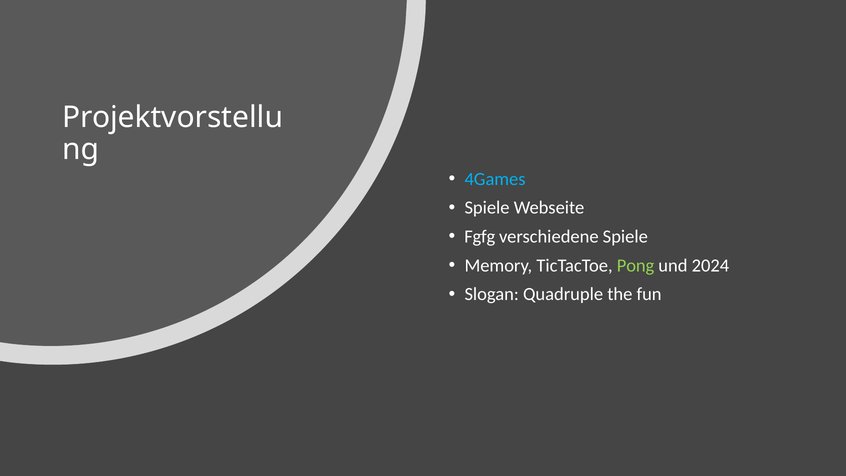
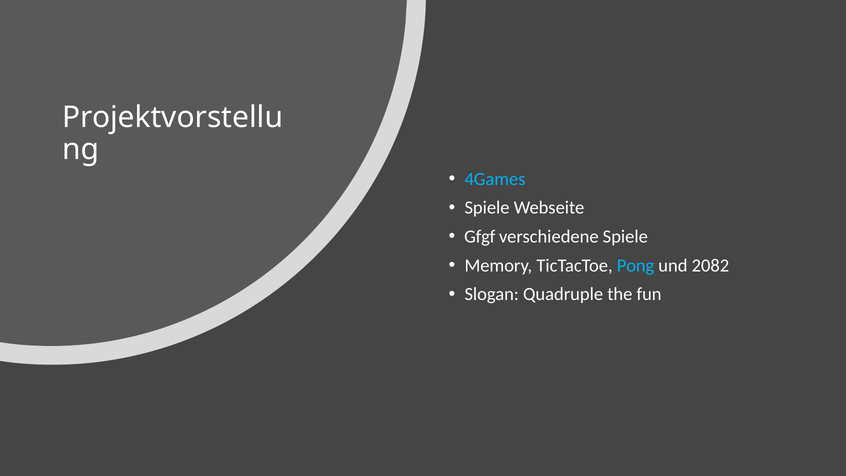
Fgfg: Fgfg -> Gfgf
Pong colour: light green -> light blue
2024: 2024 -> 2082
